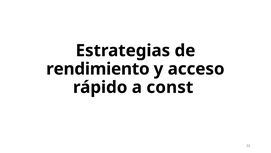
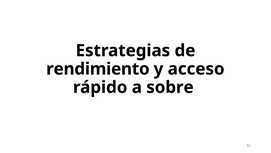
const: const -> sobre
